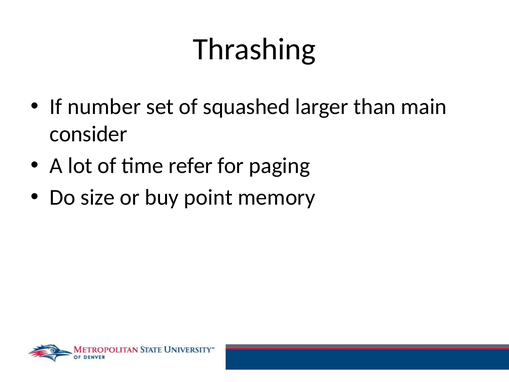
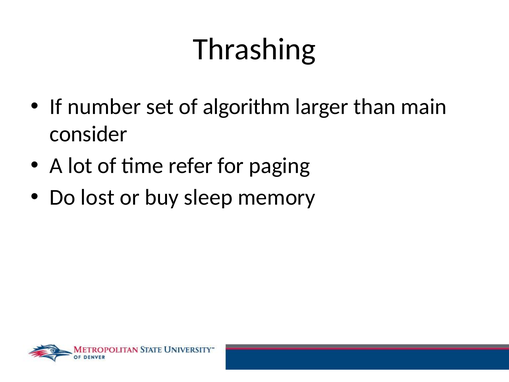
squashed: squashed -> algorithm
size: size -> lost
point: point -> sleep
